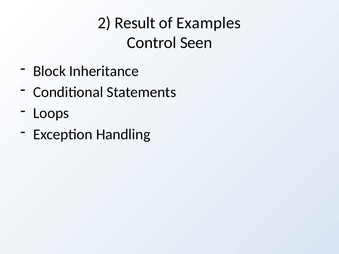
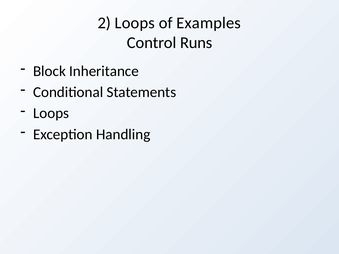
2 Result: Result -> Loops
Seen: Seen -> Runs
